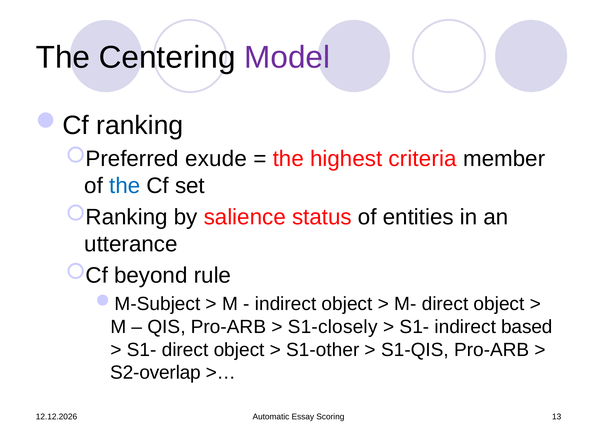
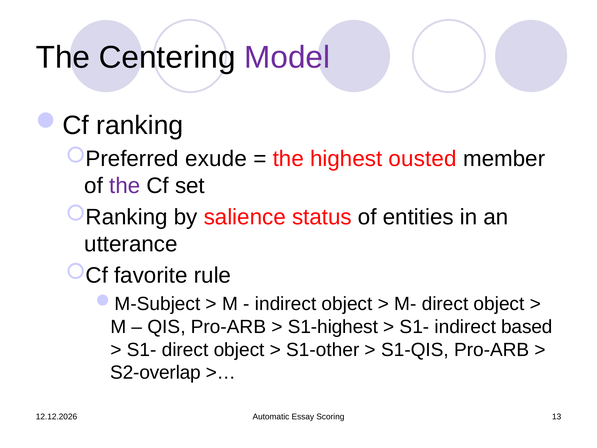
criteria: criteria -> ousted
the at (125, 186) colour: blue -> purple
beyond: beyond -> favorite
S1-closely: S1-closely -> S1-highest
